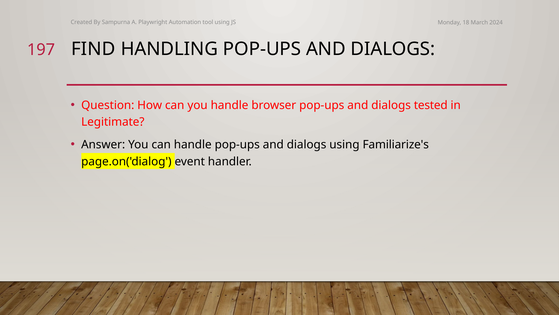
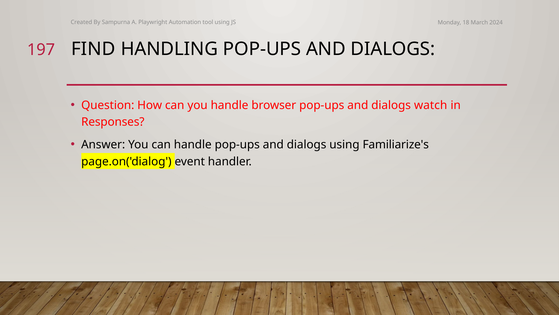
tested: tested -> watch
Legitimate: Legitimate -> Responses
